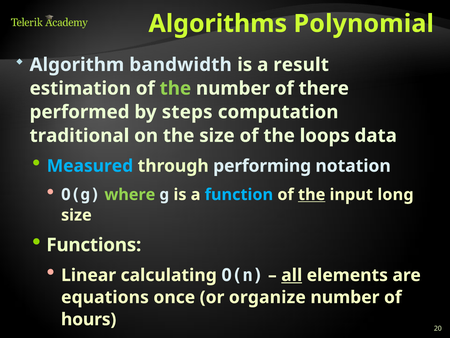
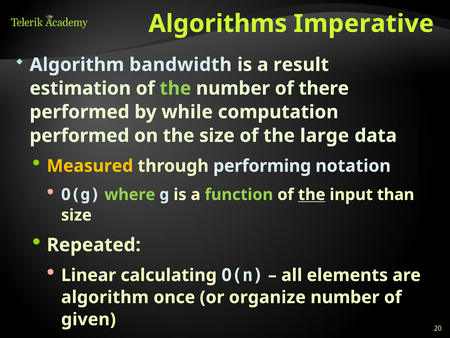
Polynomial: Polynomial -> Imperative
steps: steps -> while
traditional at (79, 135): traditional -> performed
loops: loops -> large
Measured colour: light blue -> yellow
function colour: light blue -> light green
long: long -> than
Functions: Functions -> Repeated
all underline: present -> none
equations at (105, 297): equations -> algorithm
hours: hours -> given
